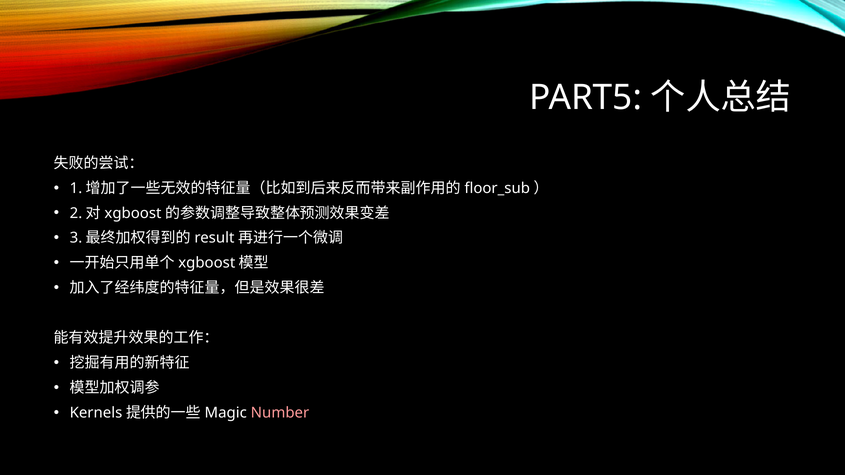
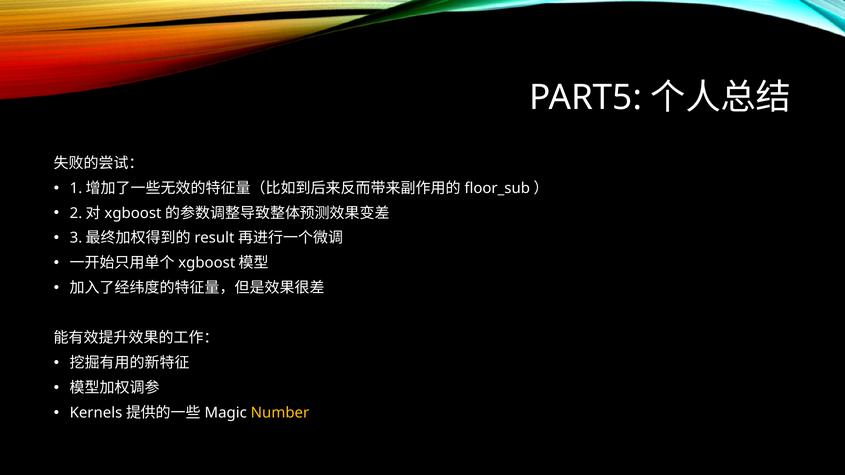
Number colour: pink -> yellow
